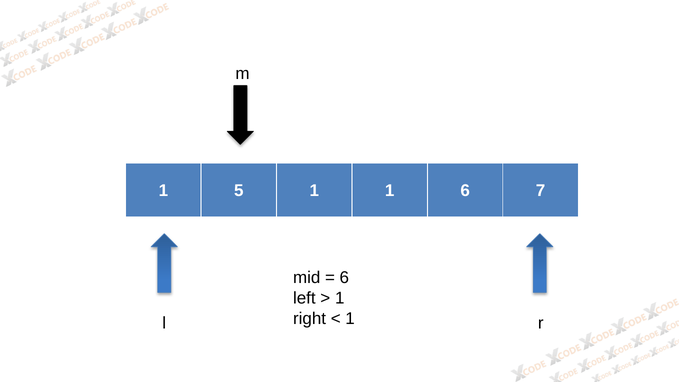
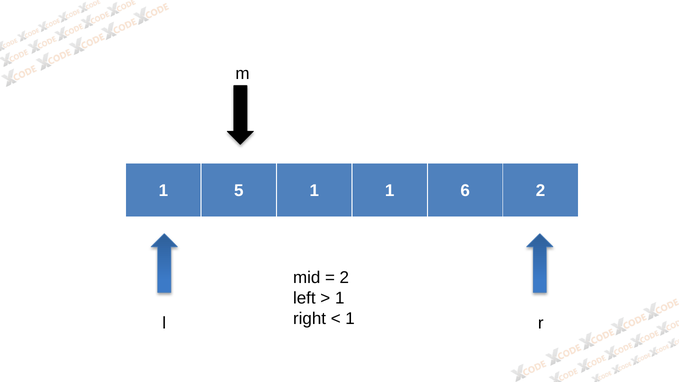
6 7: 7 -> 2
6 at (344, 278): 6 -> 2
